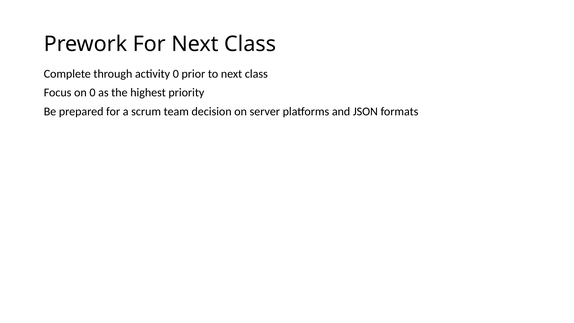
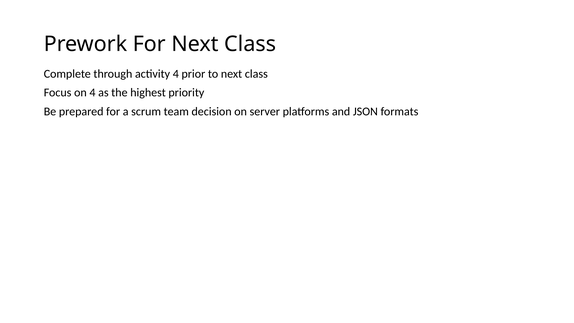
activity 0: 0 -> 4
on 0: 0 -> 4
